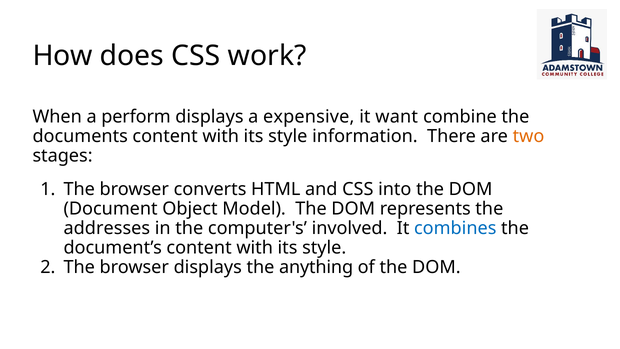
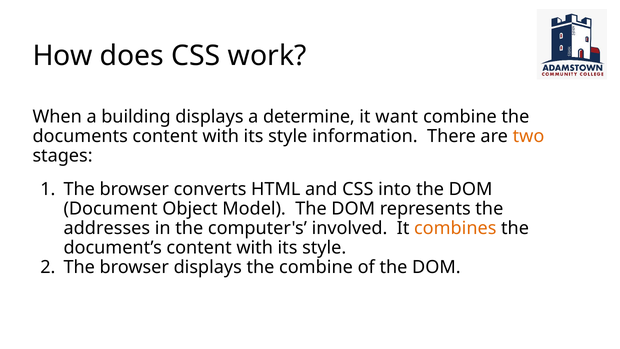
perform: perform -> building
expensive: expensive -> determine
combines colour: blue -> orange
the anything: anything -> combine
